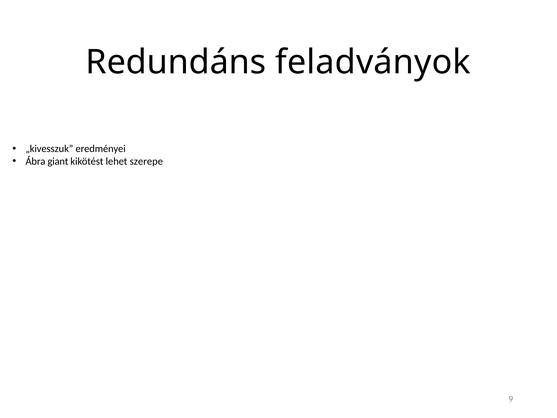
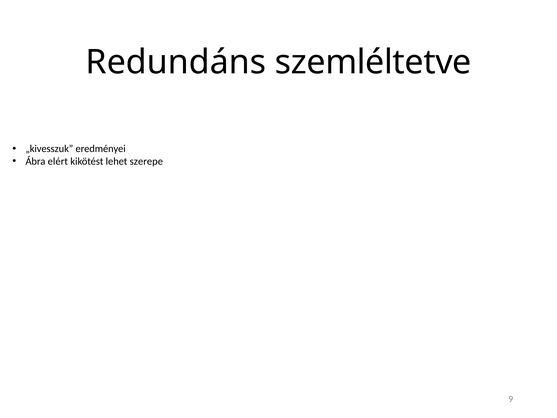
feladványok: feladványok -> szemléltetve
giant: giant -> elért
